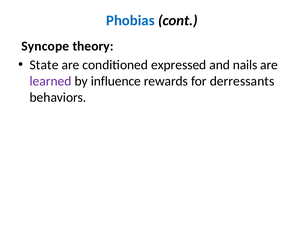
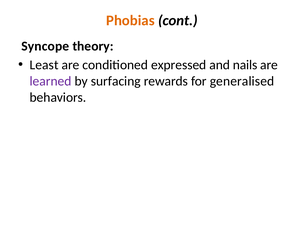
Phobias colour: blue -> orange
State: State -> Least
influence: influence -> surfacing
derressants: derressants -> generalised
